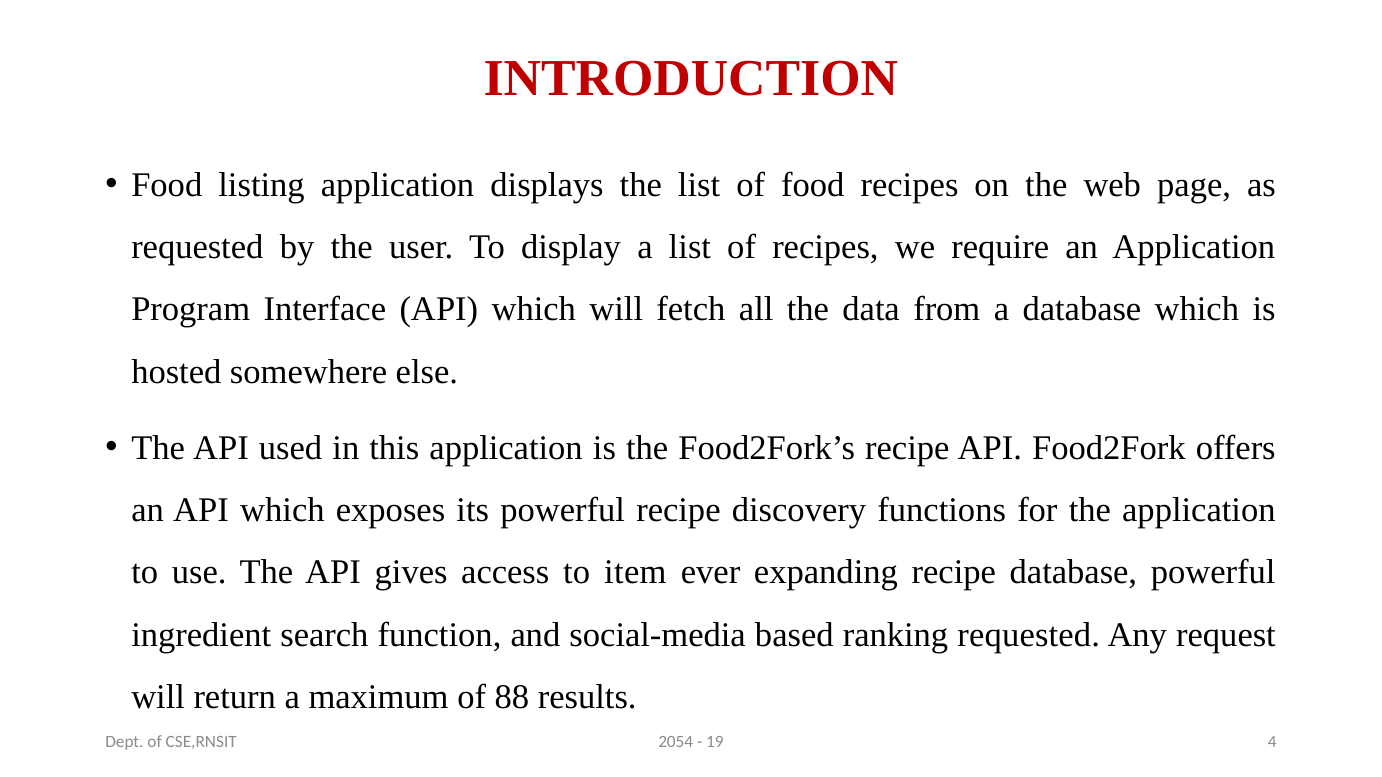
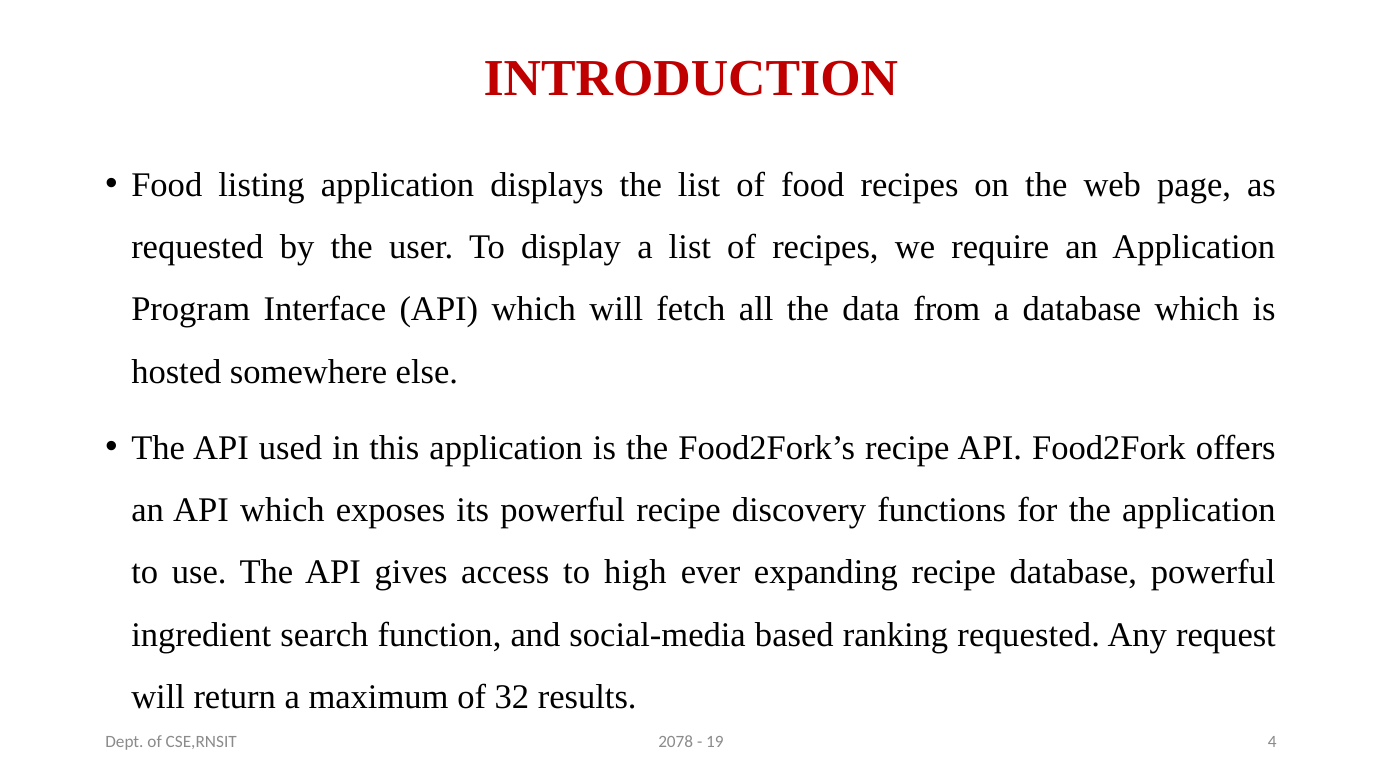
item: item -> high
88: 88 -> 32
2054: 2054 -> 2078
